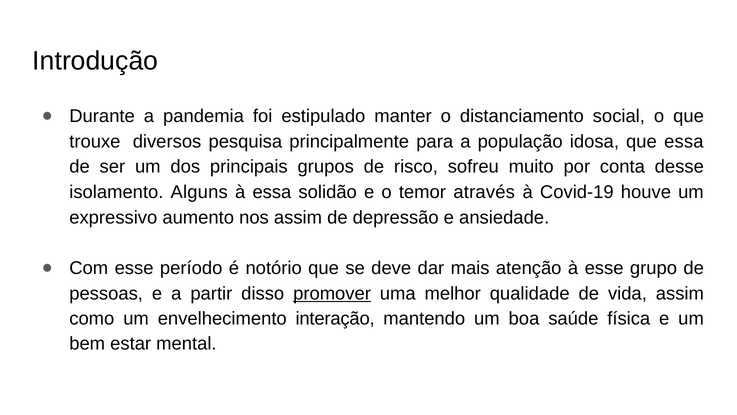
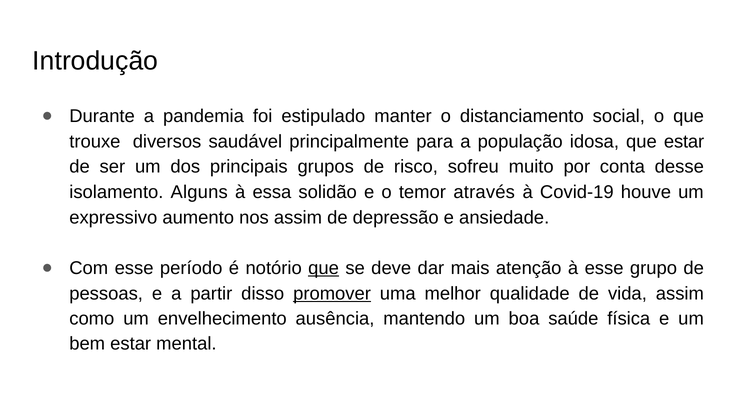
pesquisa: pesquisa -> saudável
que essa: essa -> estar
que at (324, 268) underline: none -> present
interação: interação -> ausência
